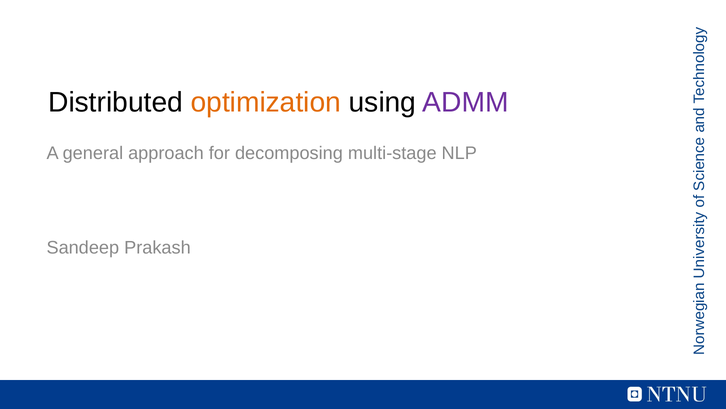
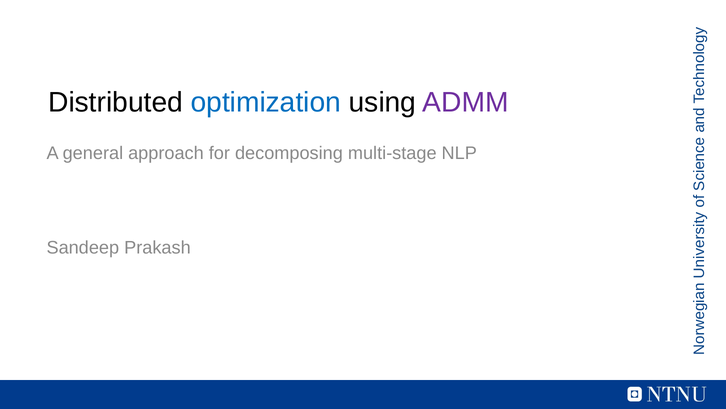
optimization colour: orange -> blue
